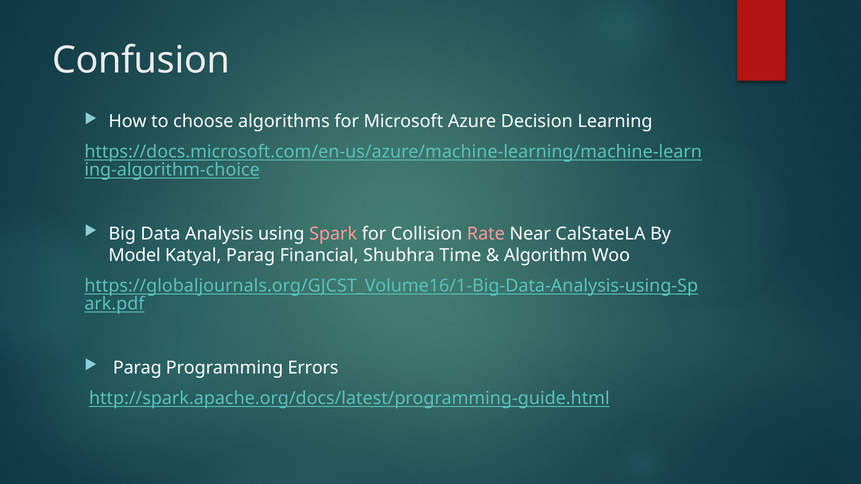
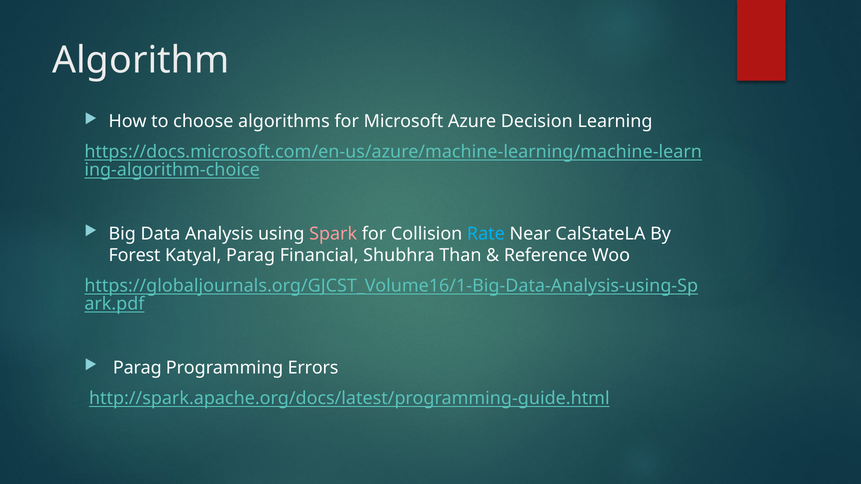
Confusion: Confusion -> Algorithm
Rate colour: pink -> light blue
Model: Model -> Forest
Time: Time -> Than
Algorithm: Algorithm -> Reference
